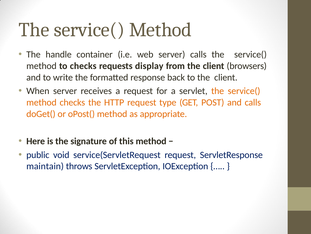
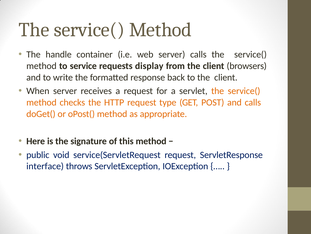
to checks: checks -> service
maintain: maintain -> interface
